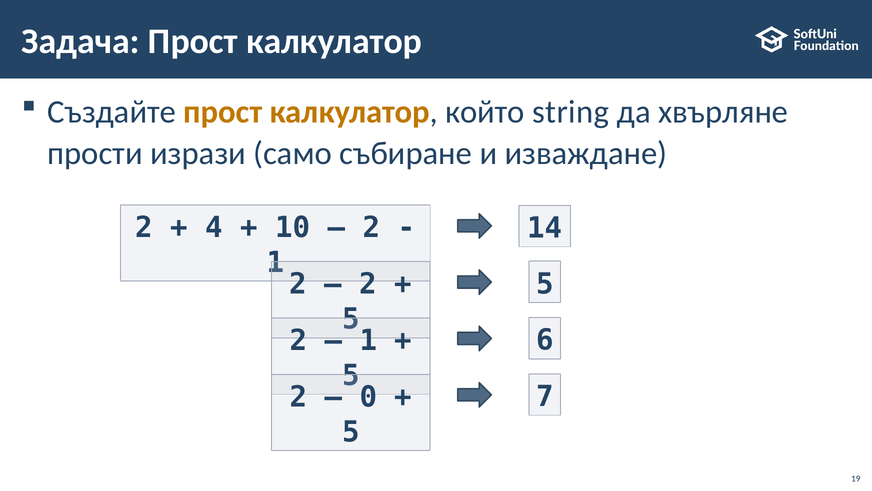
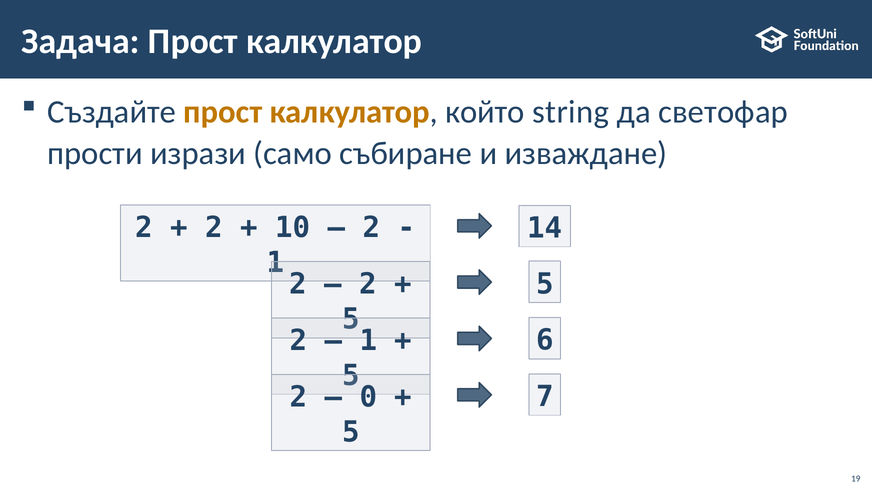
хвърляне: хвърляне -> светофар
4 at (214, 227): 4 -> 2
